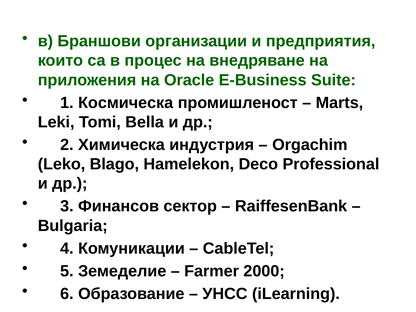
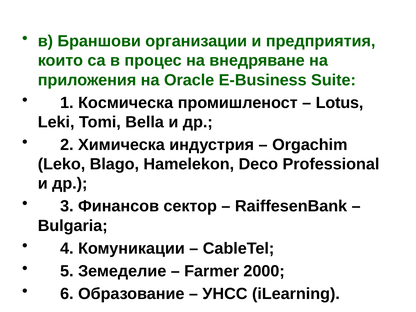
Marts: Marts -> Lotus
